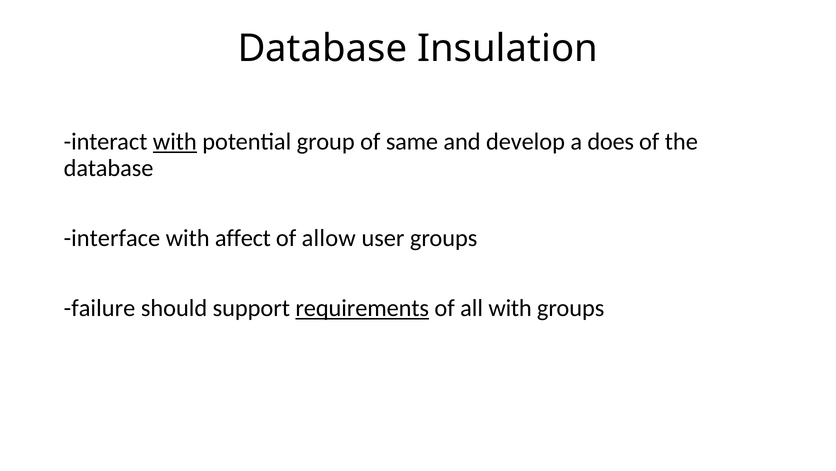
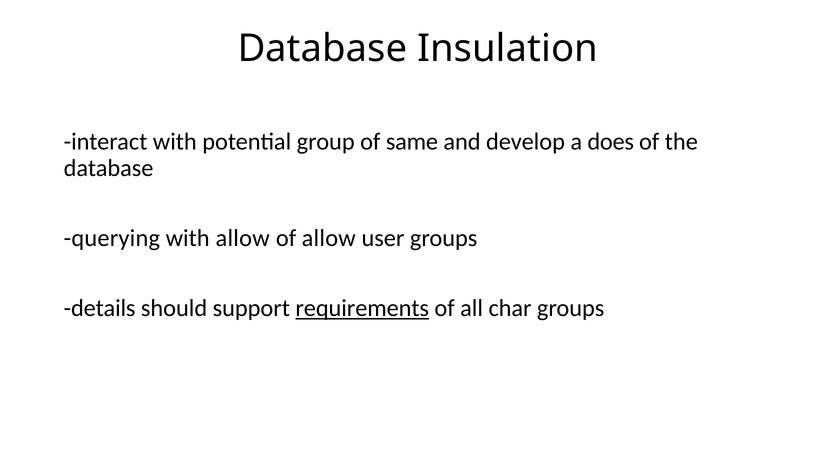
with at (175, 141) underline: present -> none
interface: interface -> querying
with affect: affect -> allow
failure: failure -> details
all with: with -> char
